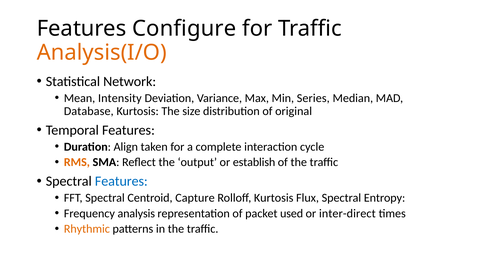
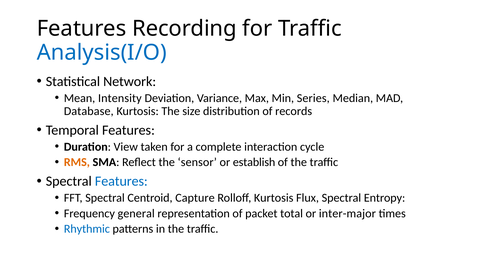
Configure: Configure -> Recording
Analysis(I/O colour: orange -> blue
original: original -> records
Align: Align -> View
output: output -> sensor
analysis: analysis -> general
used: used -> total
inter-direct: inter-direct -> inter-major
Rhythmic colour: orange -> blue
